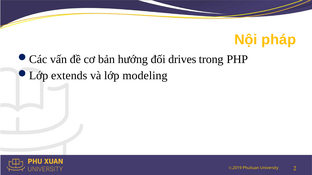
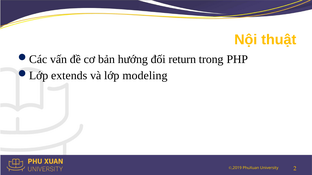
pháp: pháp -> thuật
drives: drives -> return
